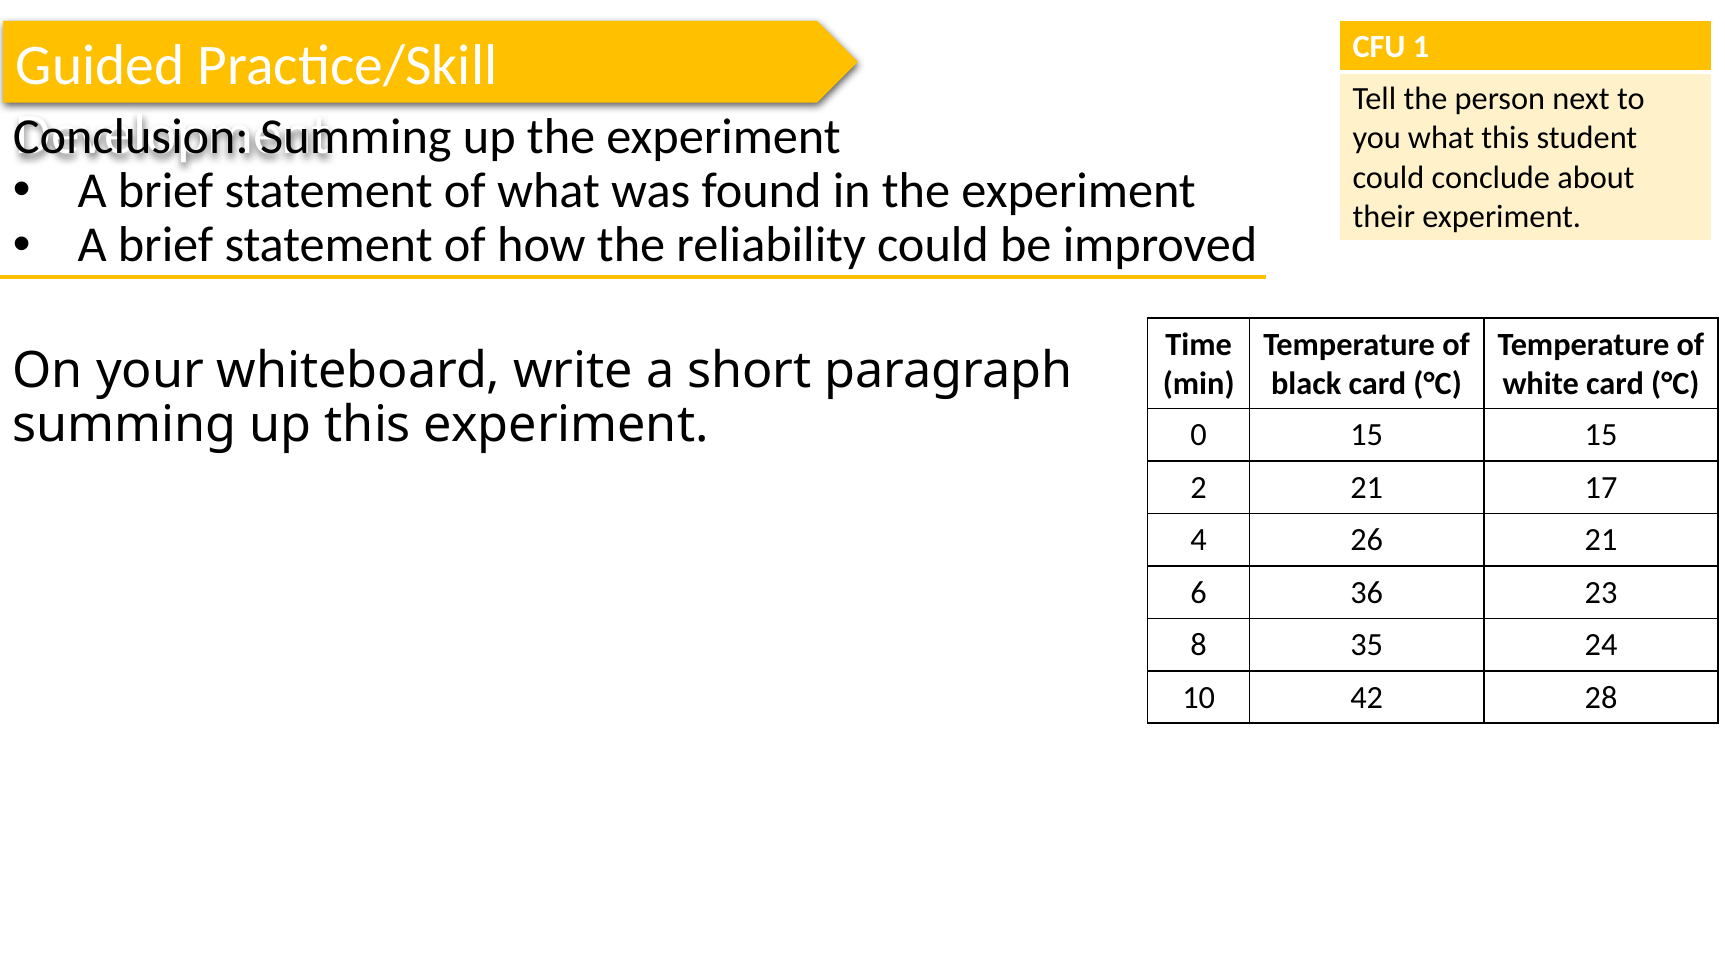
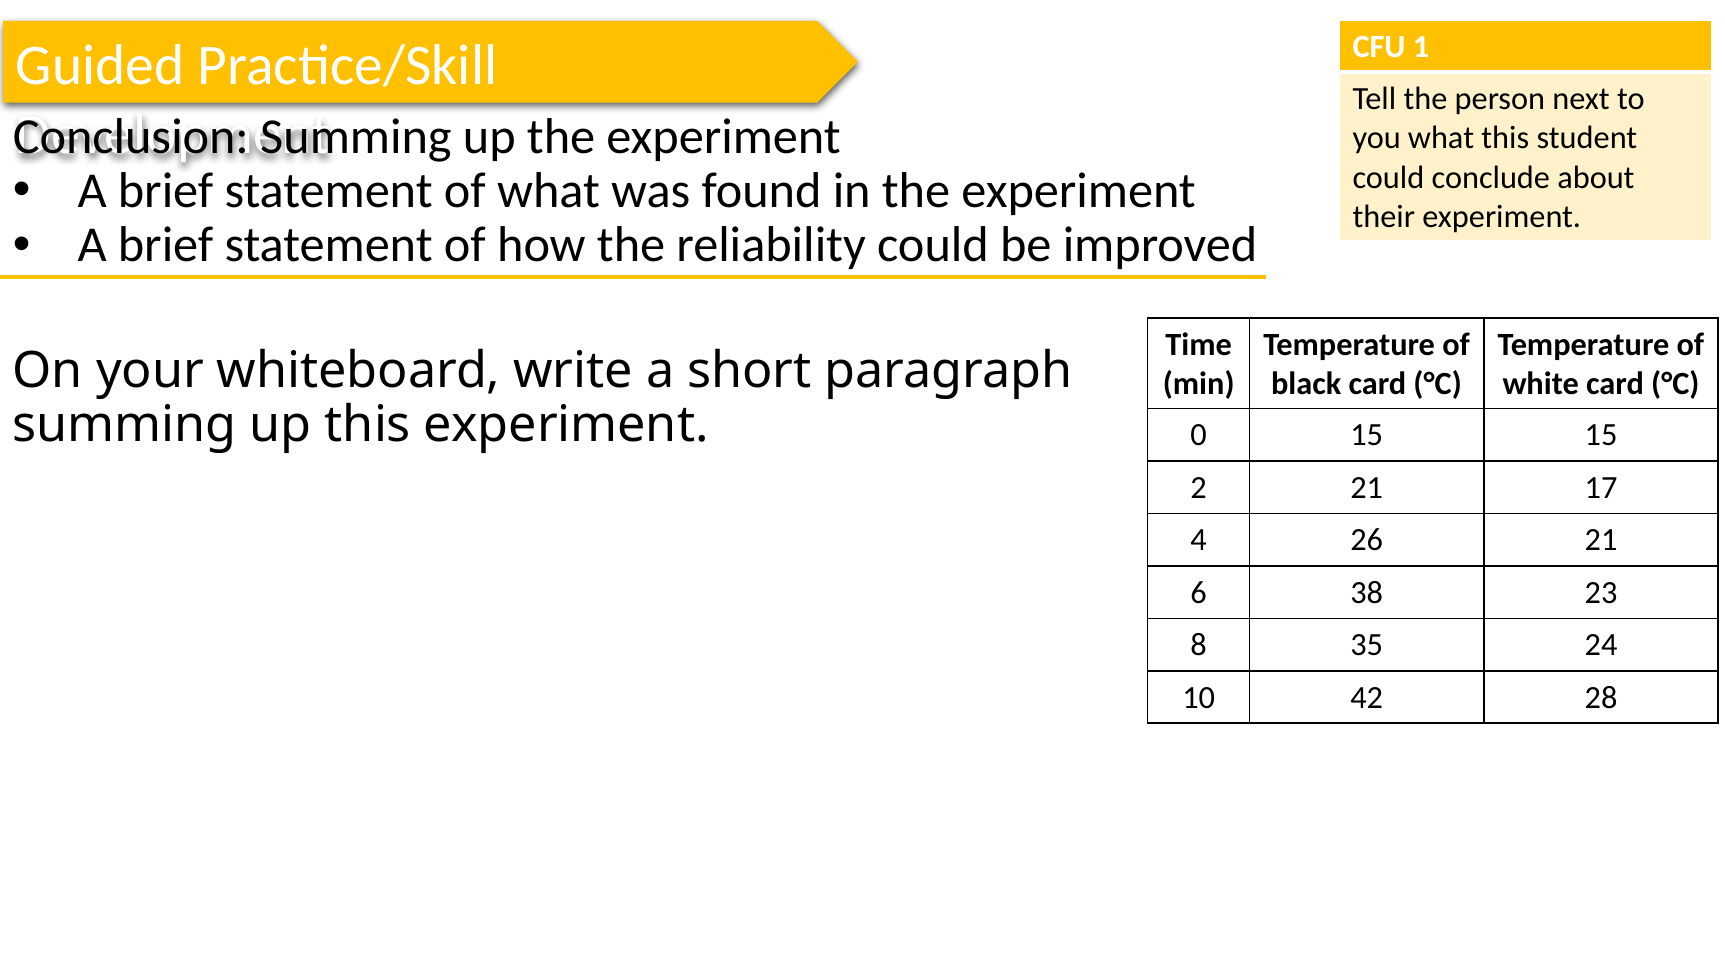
36: 36 -> 38
